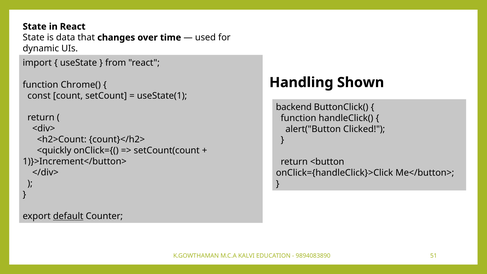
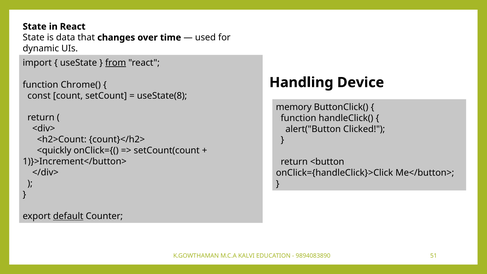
from underline: none -> present
Shown: Shown -> Device
useState(1: useState(1 -> useState(8
backend: backend -> memory
